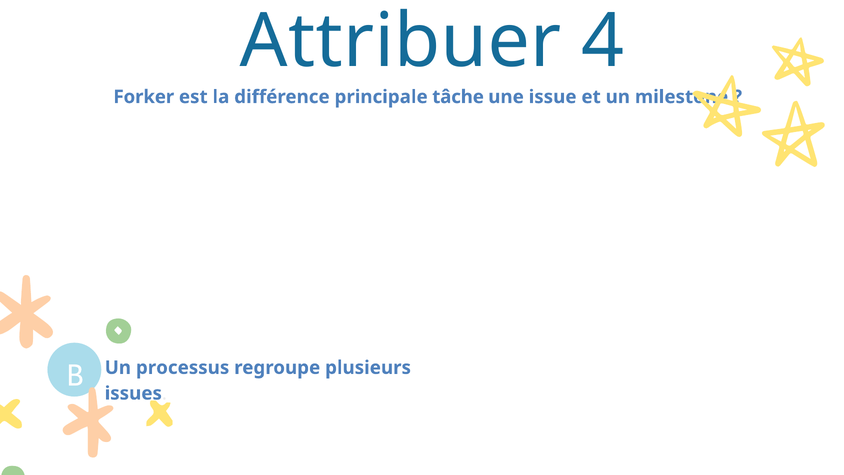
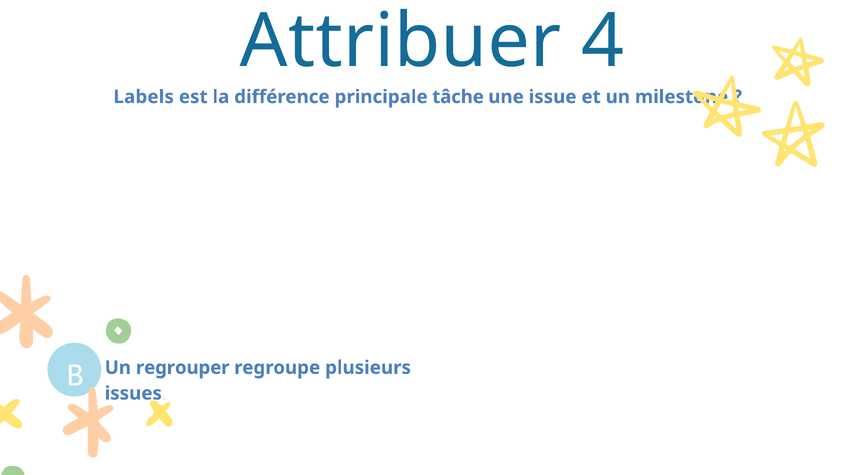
Forker: Forker -> Labels
processus: processus -> regrouper
